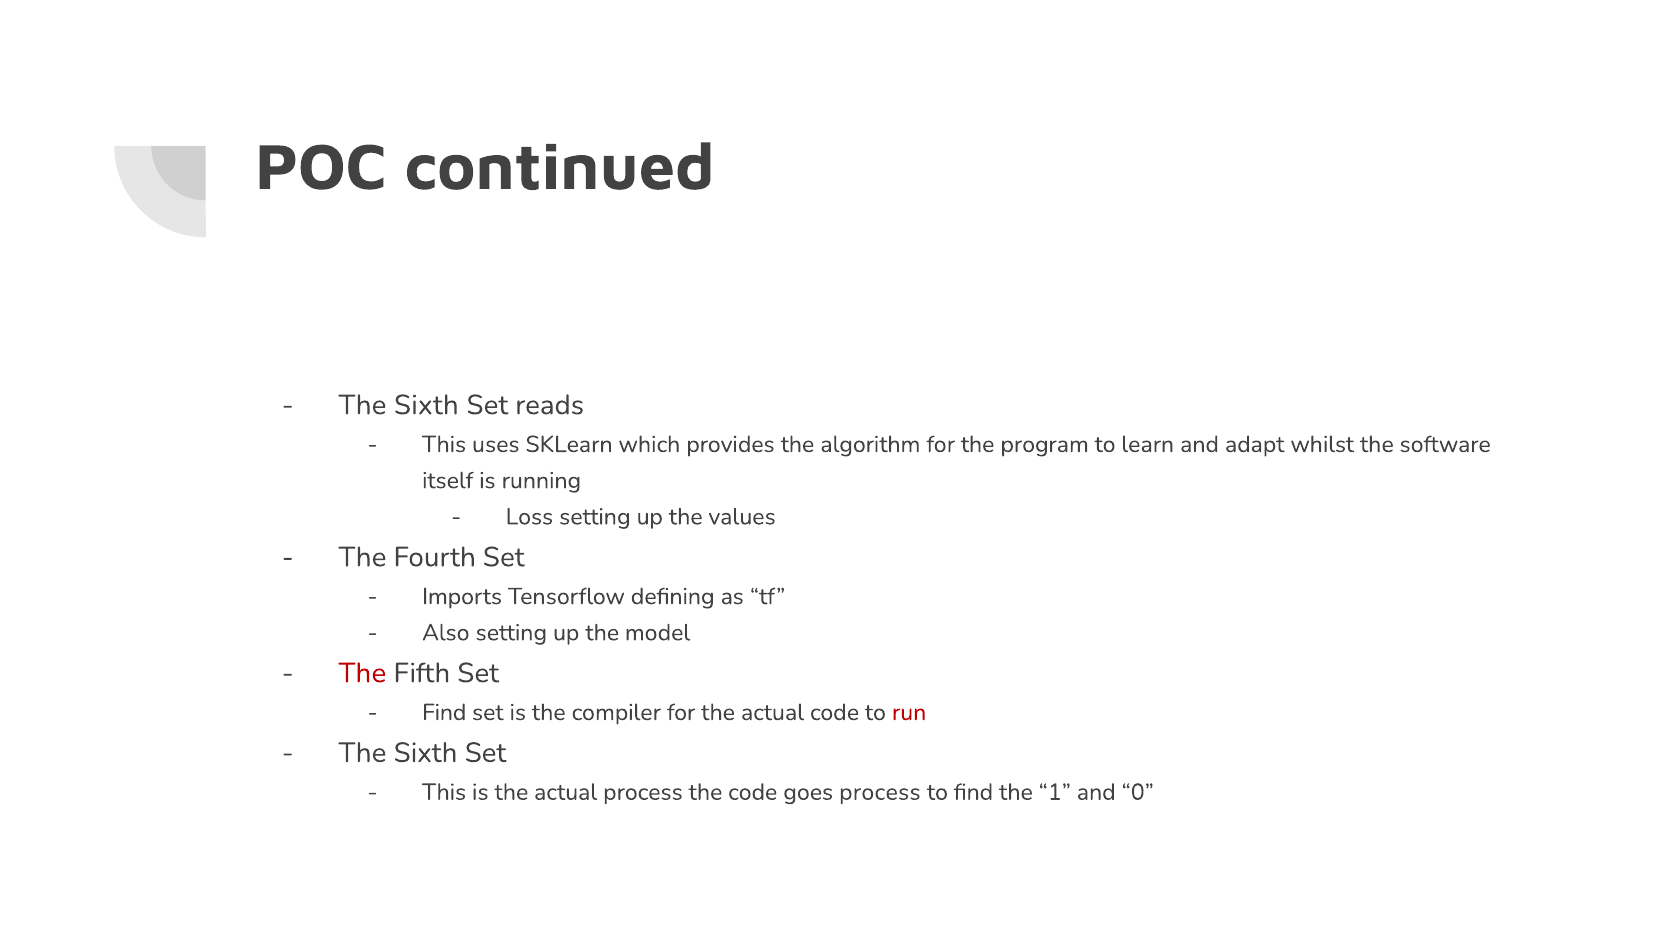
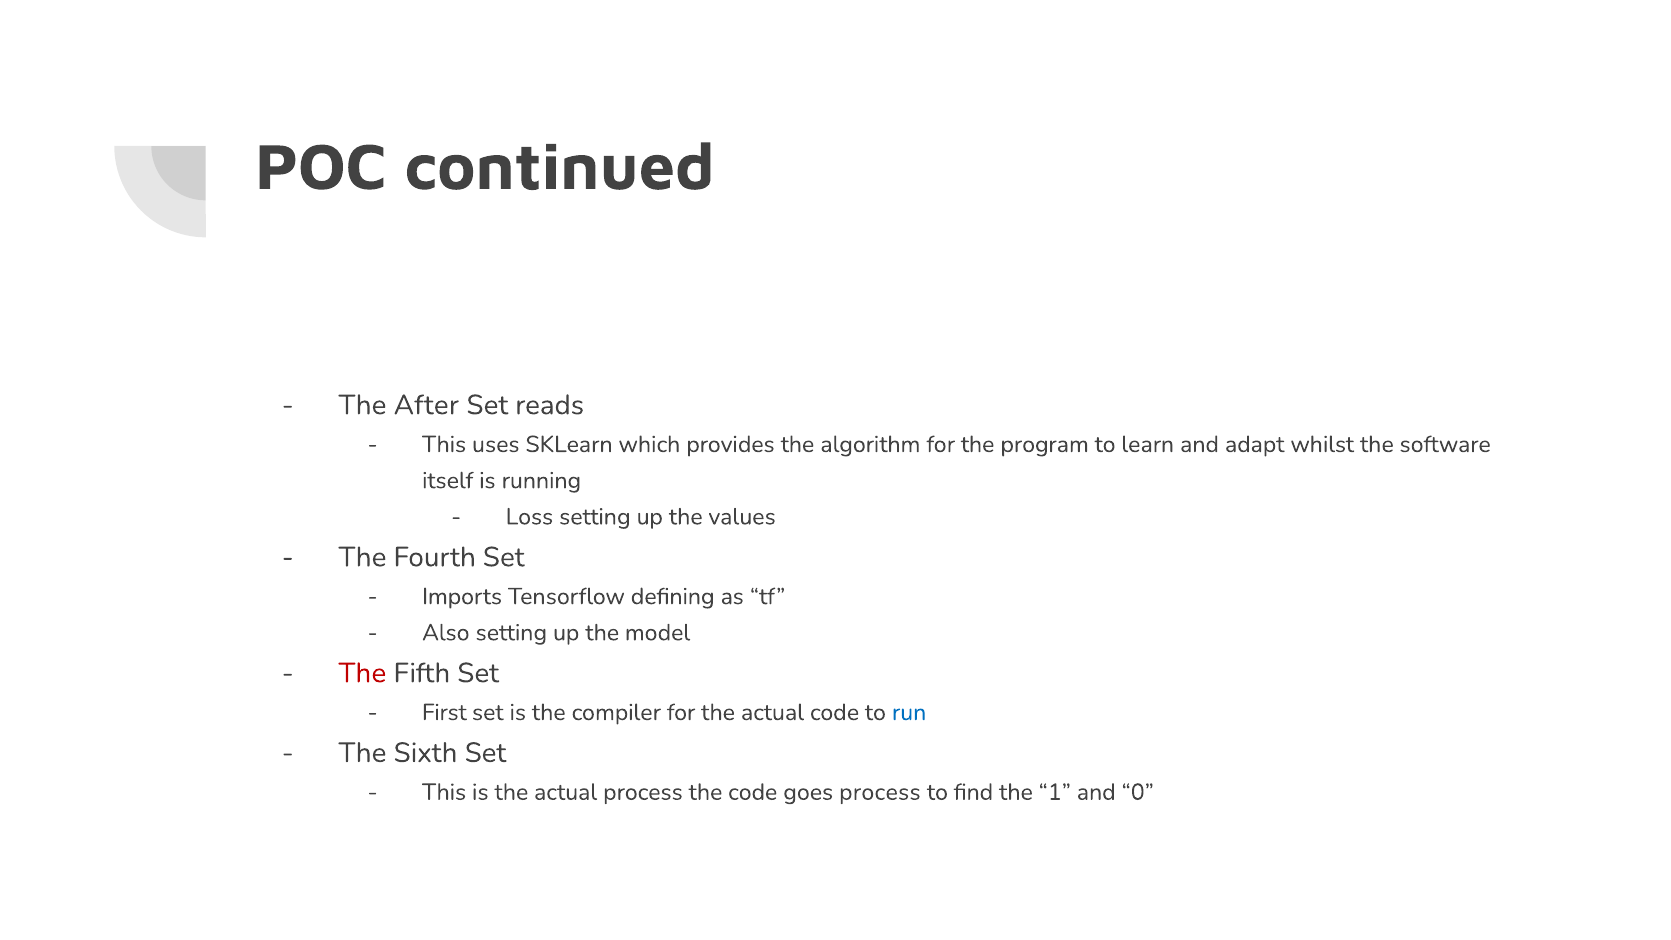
Sixth at (426, 405): Sixth -> After
Find at (444, 712): Find -> First
run colour: red -> blue
